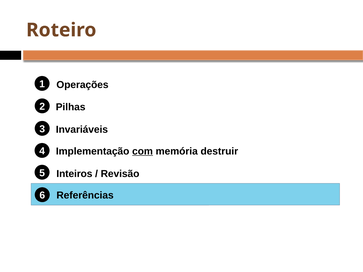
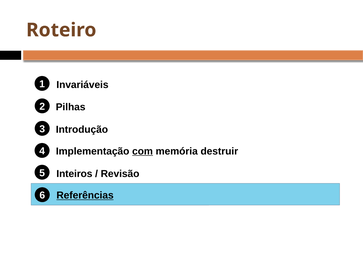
Operações: Operações -> Invariáveis
Invariáveis: Invariáveis -> Introdução
Referências underline: none -> present
